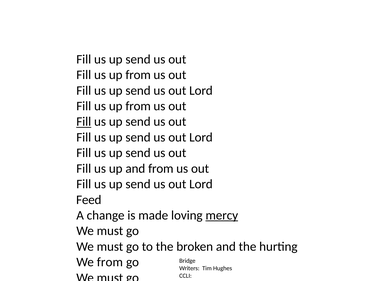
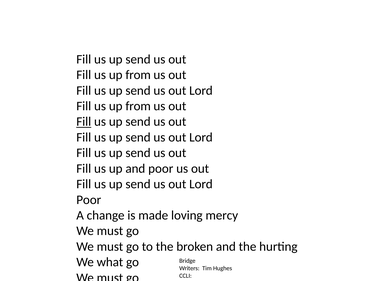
and from: from -> poor
Feed at (89, 199): Feed -> Poor
mercy underline: present -> none
We from: from -> what
